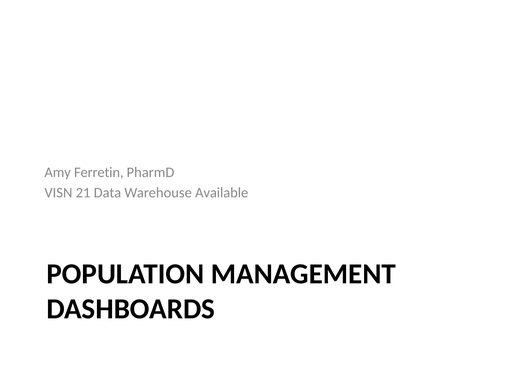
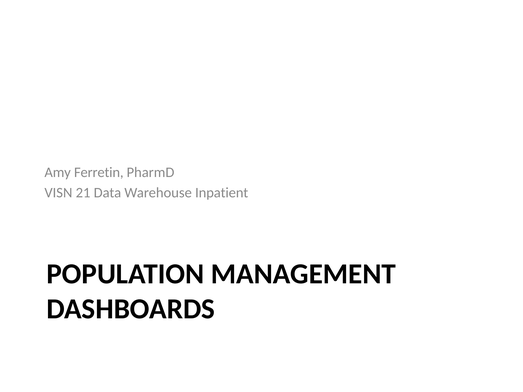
Available: Available -> Inpatient
